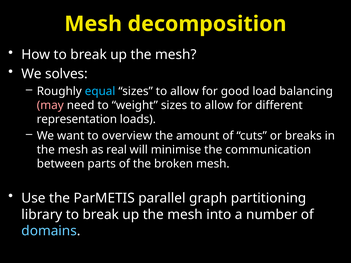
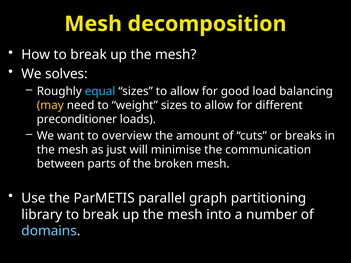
may colour: pink -> yellow
representation: representation -> preconditioner
real: real -> just
